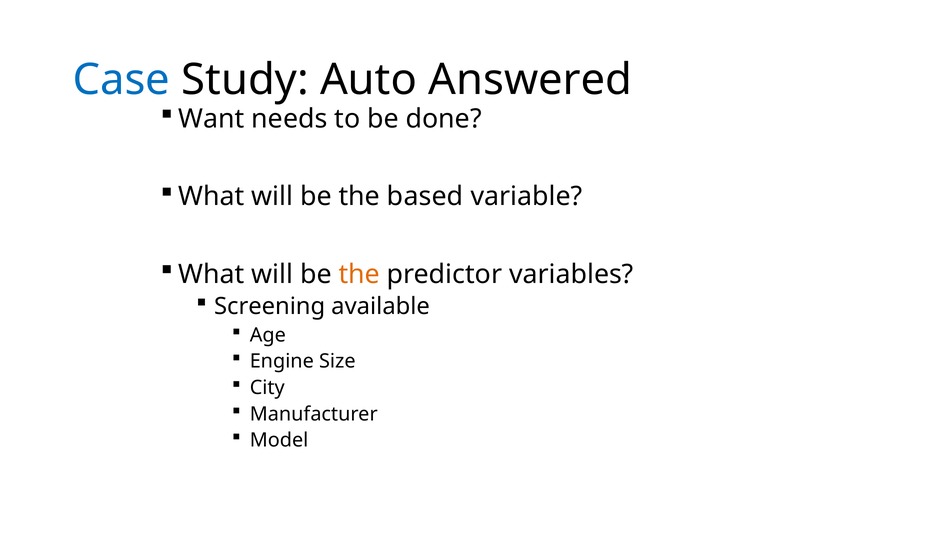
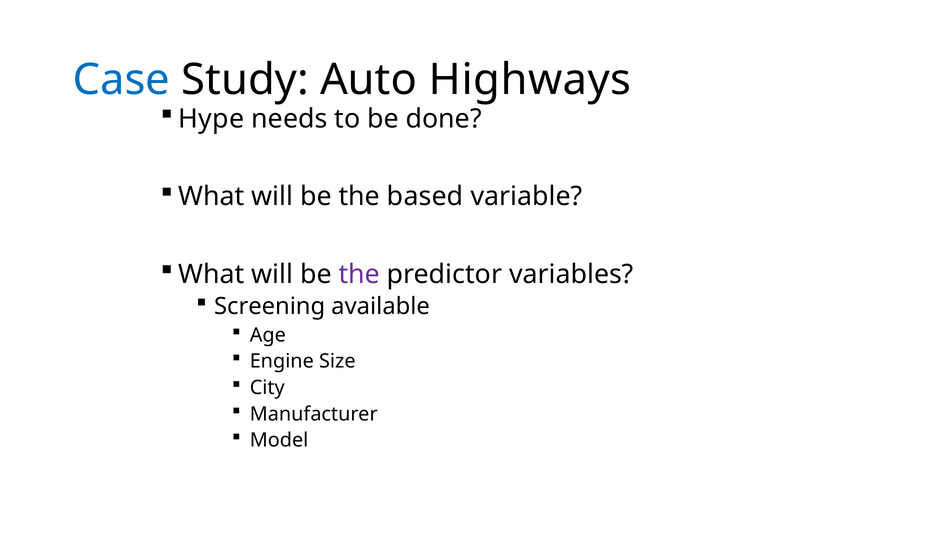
Answered: Answered -> Highways
Want: Want -> Hype
the at (359, 274) colour: orange -> purple
